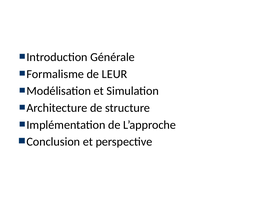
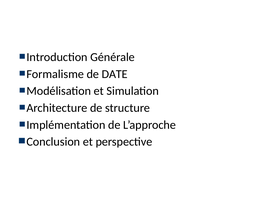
LEUR: LEUR -> DATE
